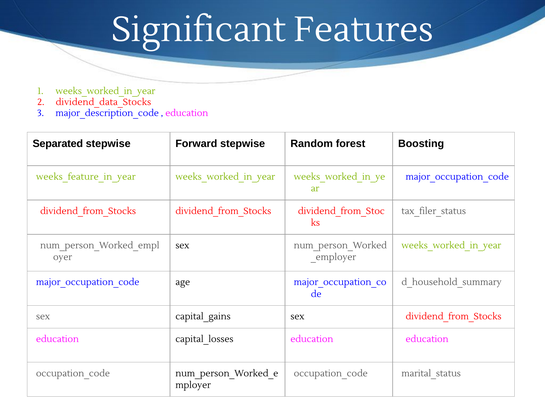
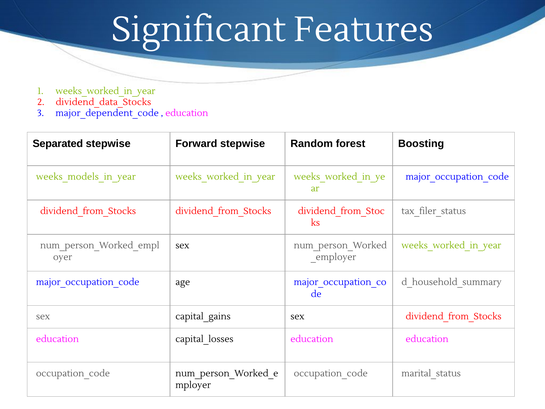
major_description_code: major_description_code -> major_dependent_code
weeks_feature_in_year: weeks_feature_in_year -> weeks_models_in_year
